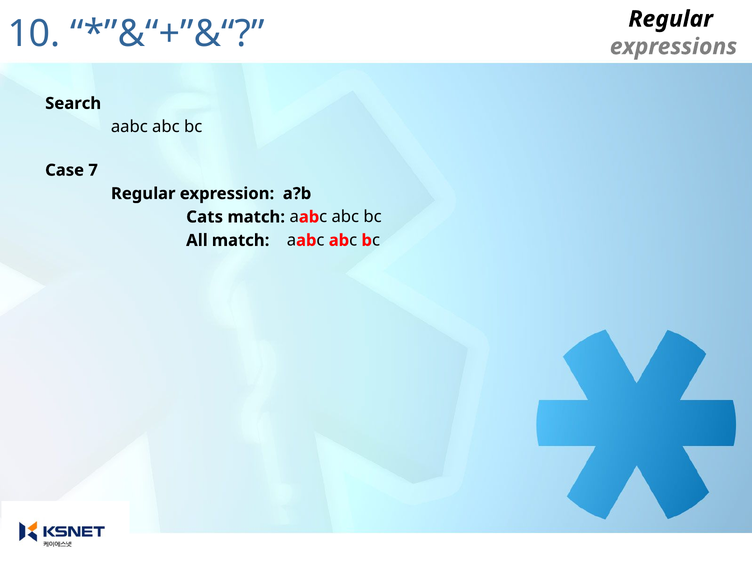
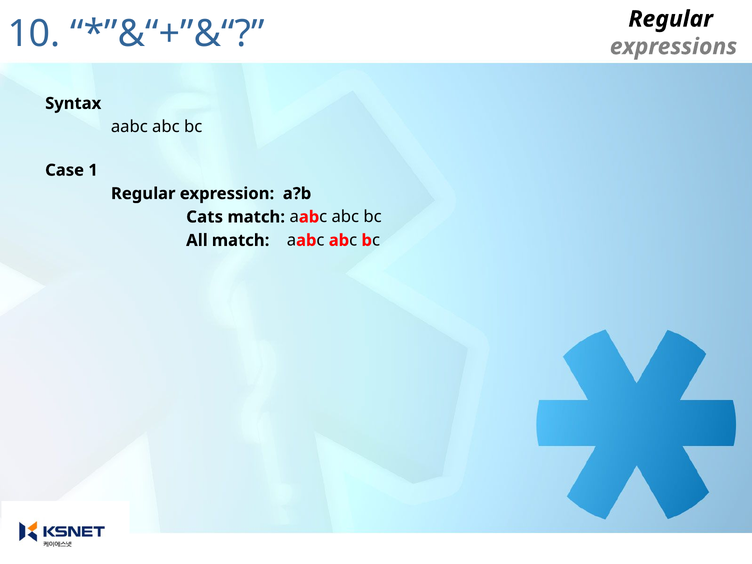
Search: Search -> Syntax
7: 7 -> 1
